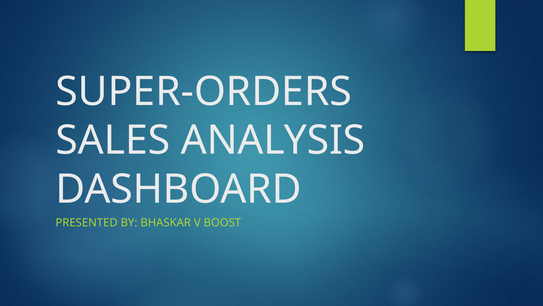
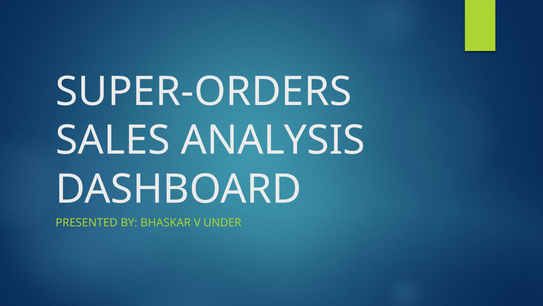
BOOST: BOOST -> UNDER
